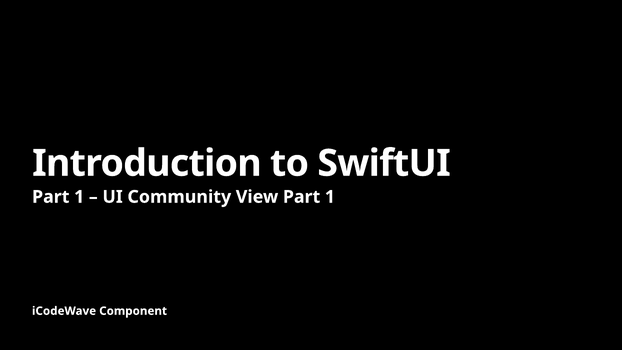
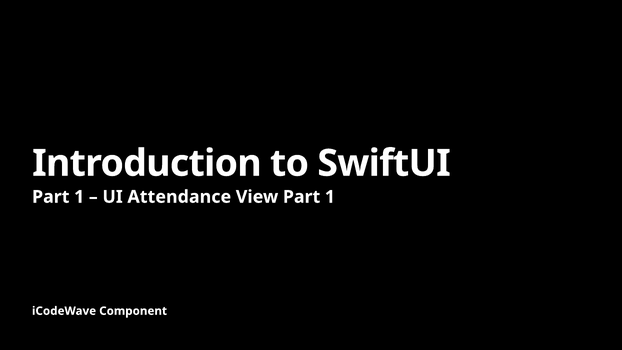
Community: Community -> Attendance
